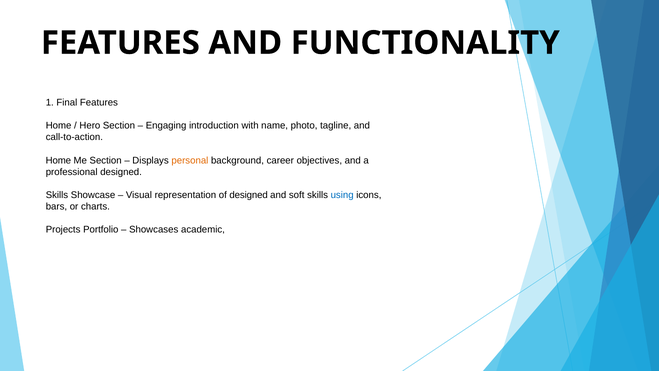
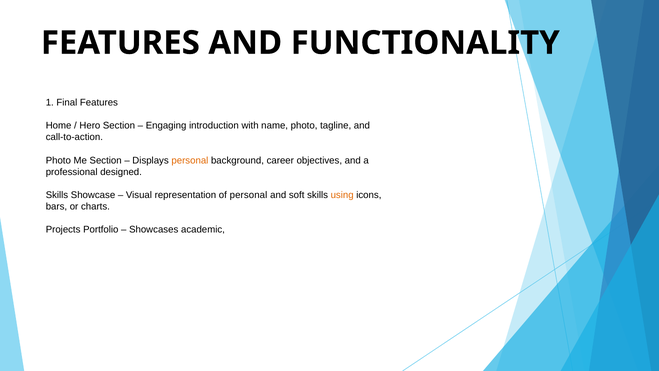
Home at (58, 160): Home -> Photo
of designed: designed -> personal
using colour: blue -> orange
